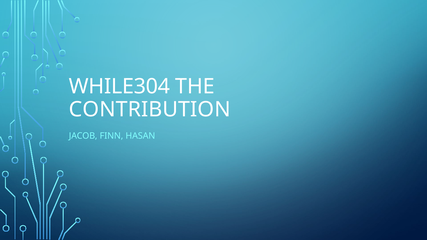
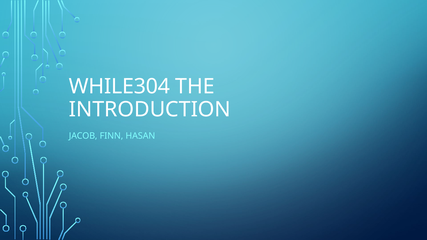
CONTRIBUTION: CONTRIBUTION -> INTRODUCTION
